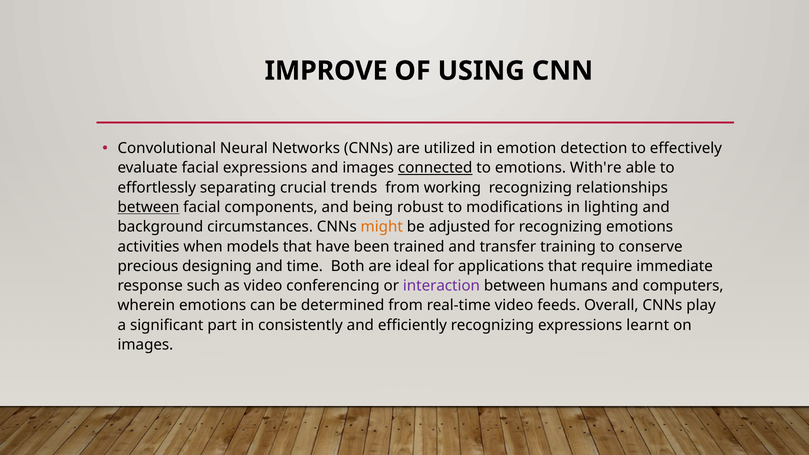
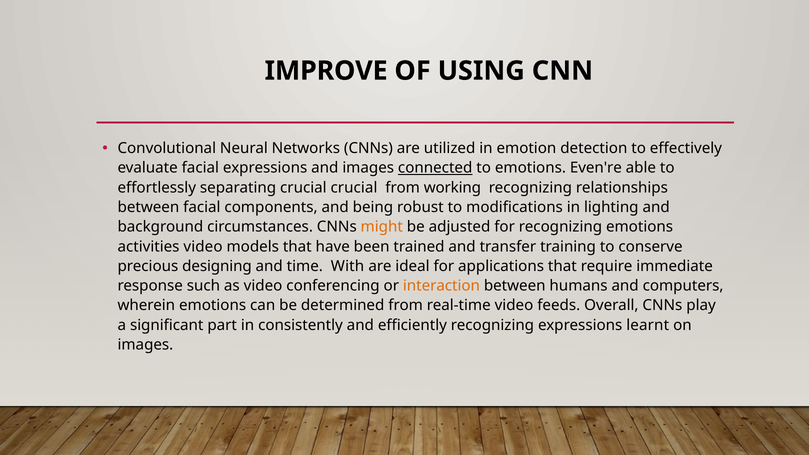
With're: With're -> Even're
crucial trends: trends -> crucial
between at (148, 207) underline: present -> none
activities when: when -> video
Both: Both -> With
interaction colour: purple -> orange
